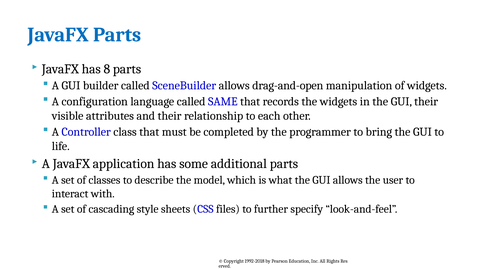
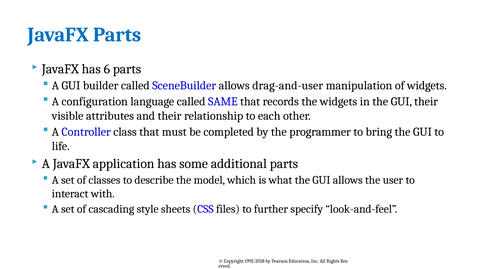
8: 8 -> 6
drag-and-open: drag-and-open -> drag-and-user
